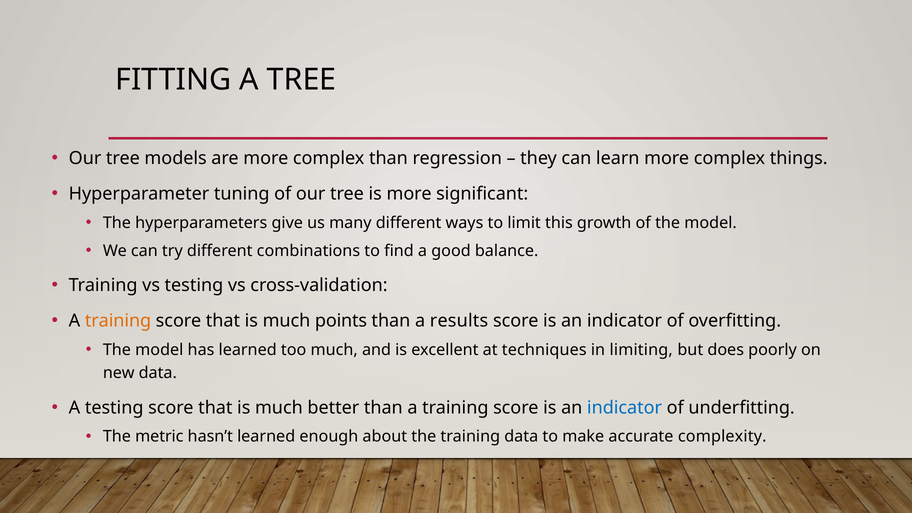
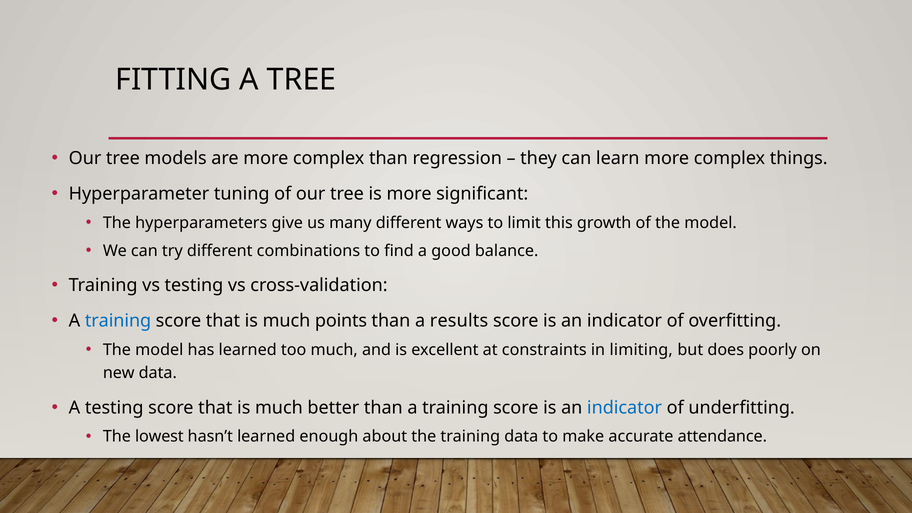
training at (118, 321) colour: orange -> blue
techniques: techniques -> constraints
metric: metric -> lowest
complexity: complexity -> attendance
